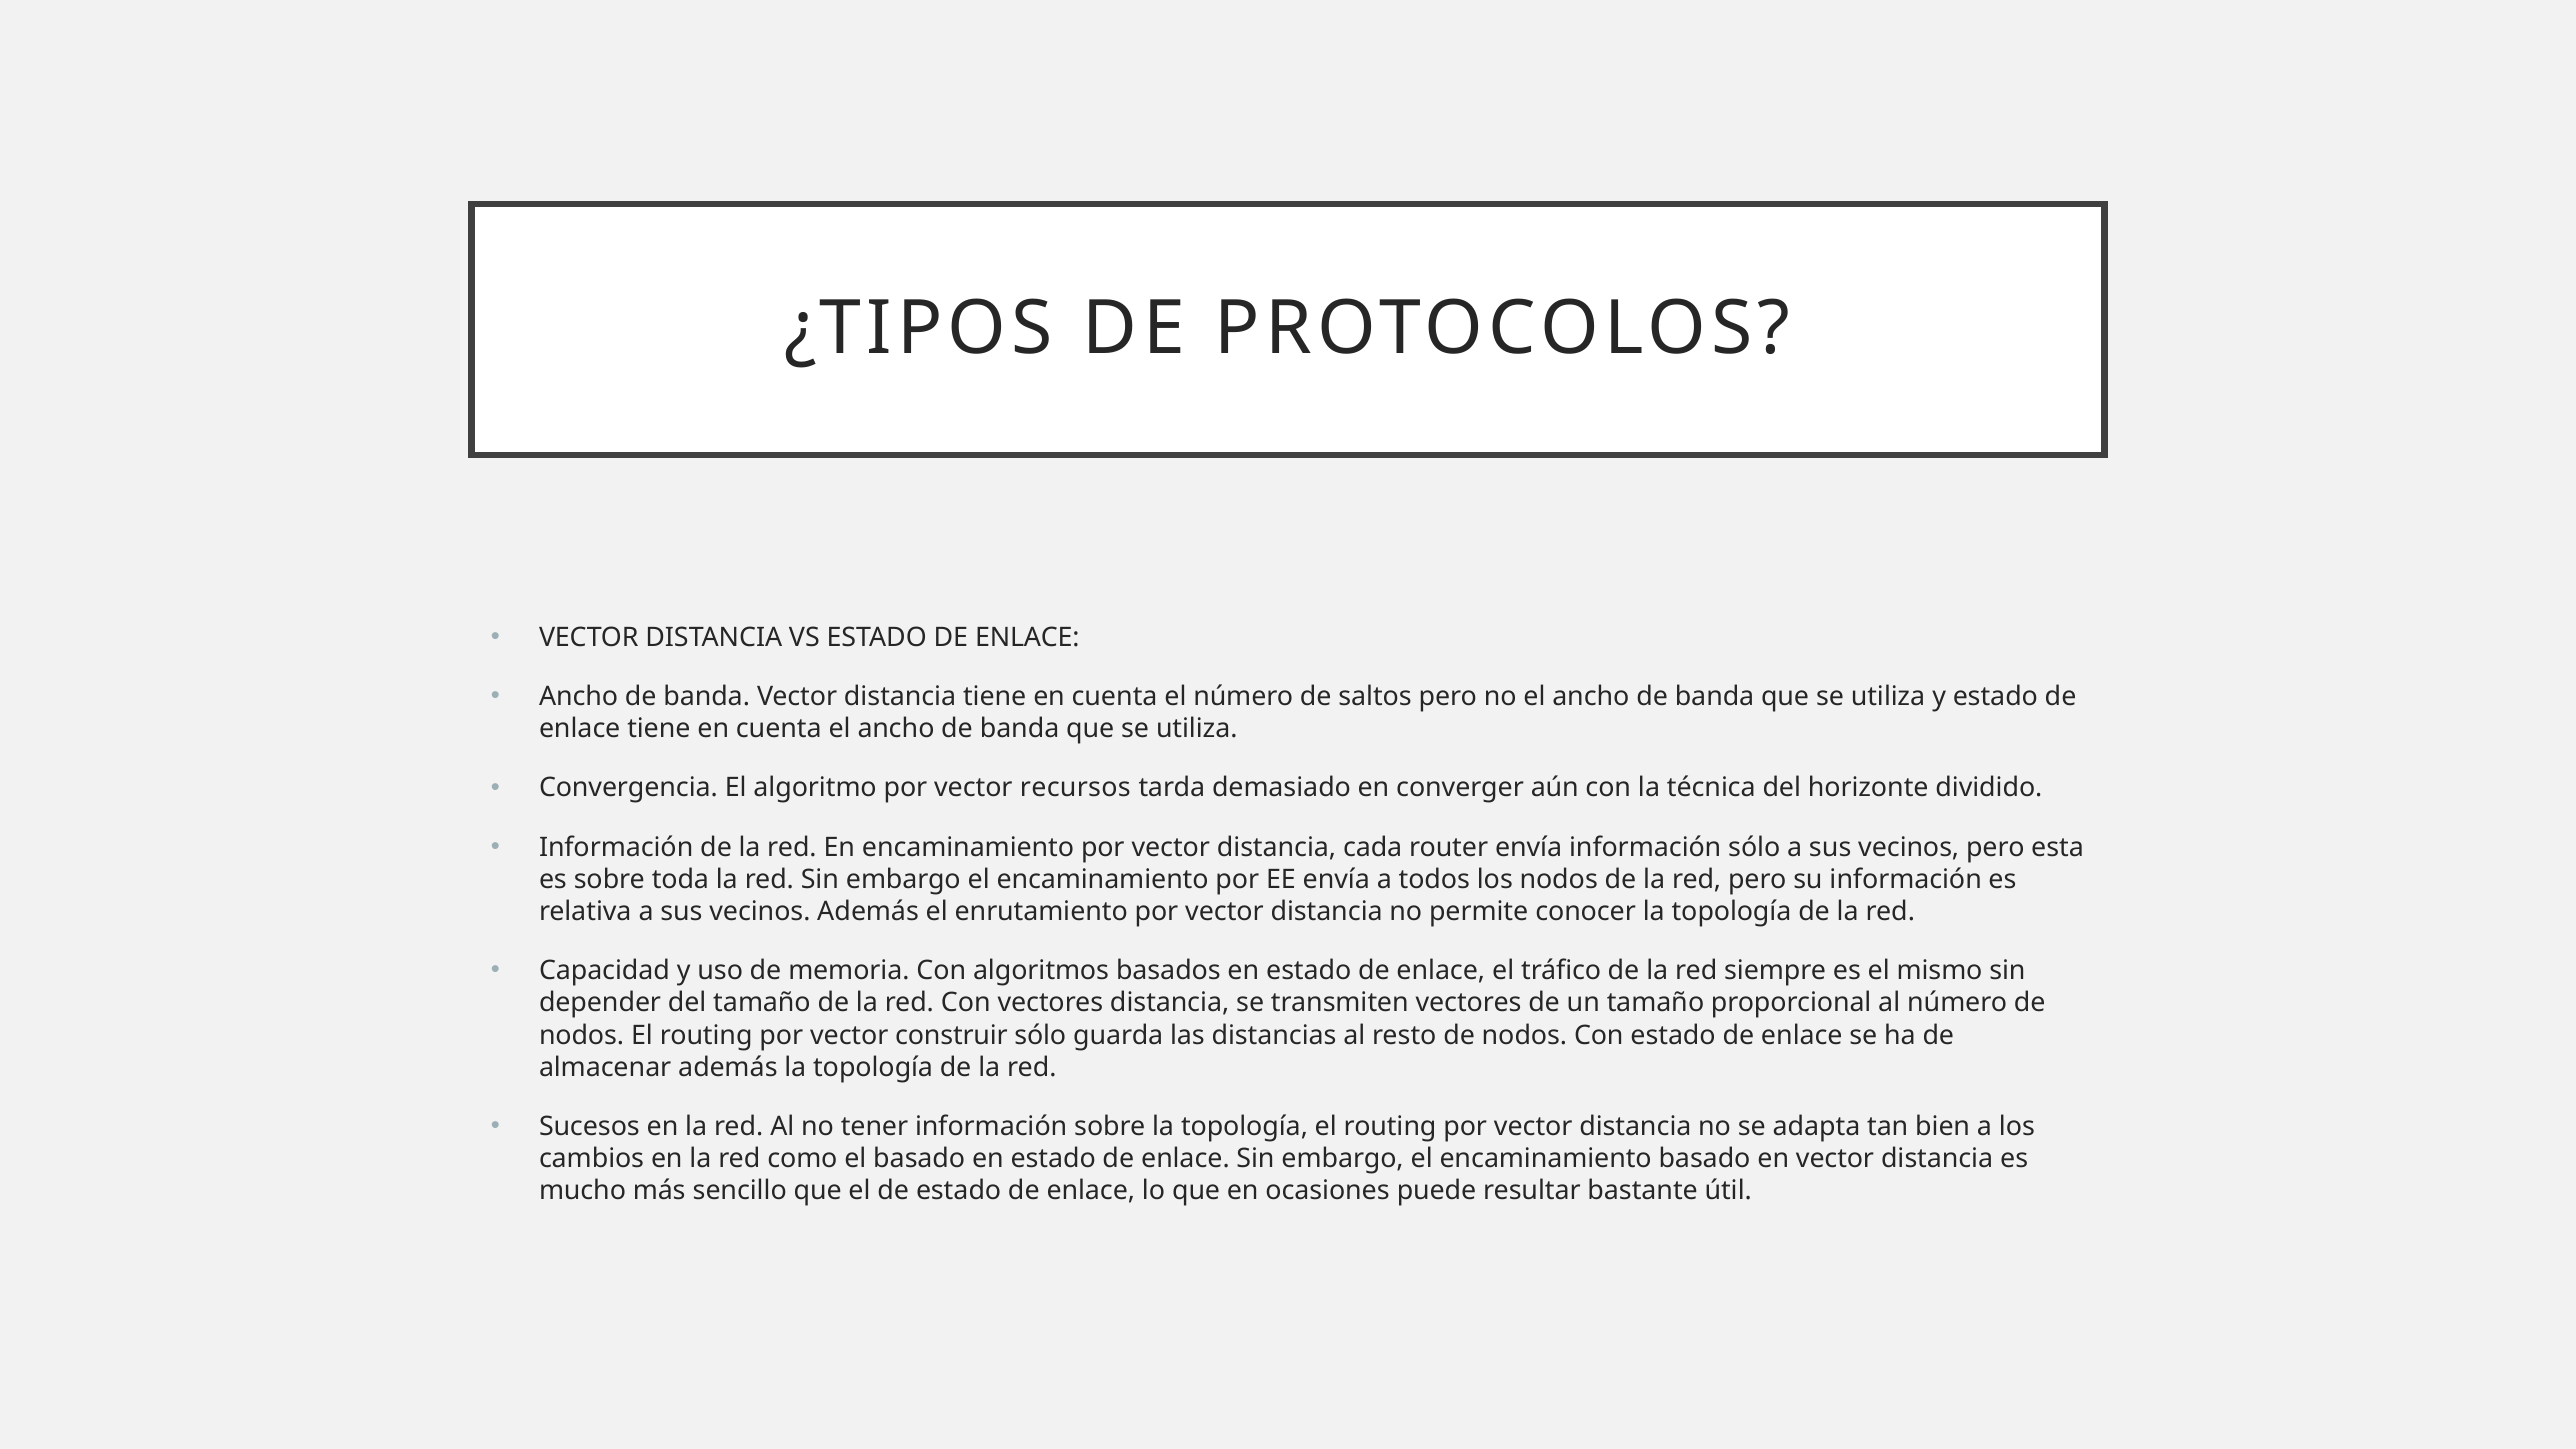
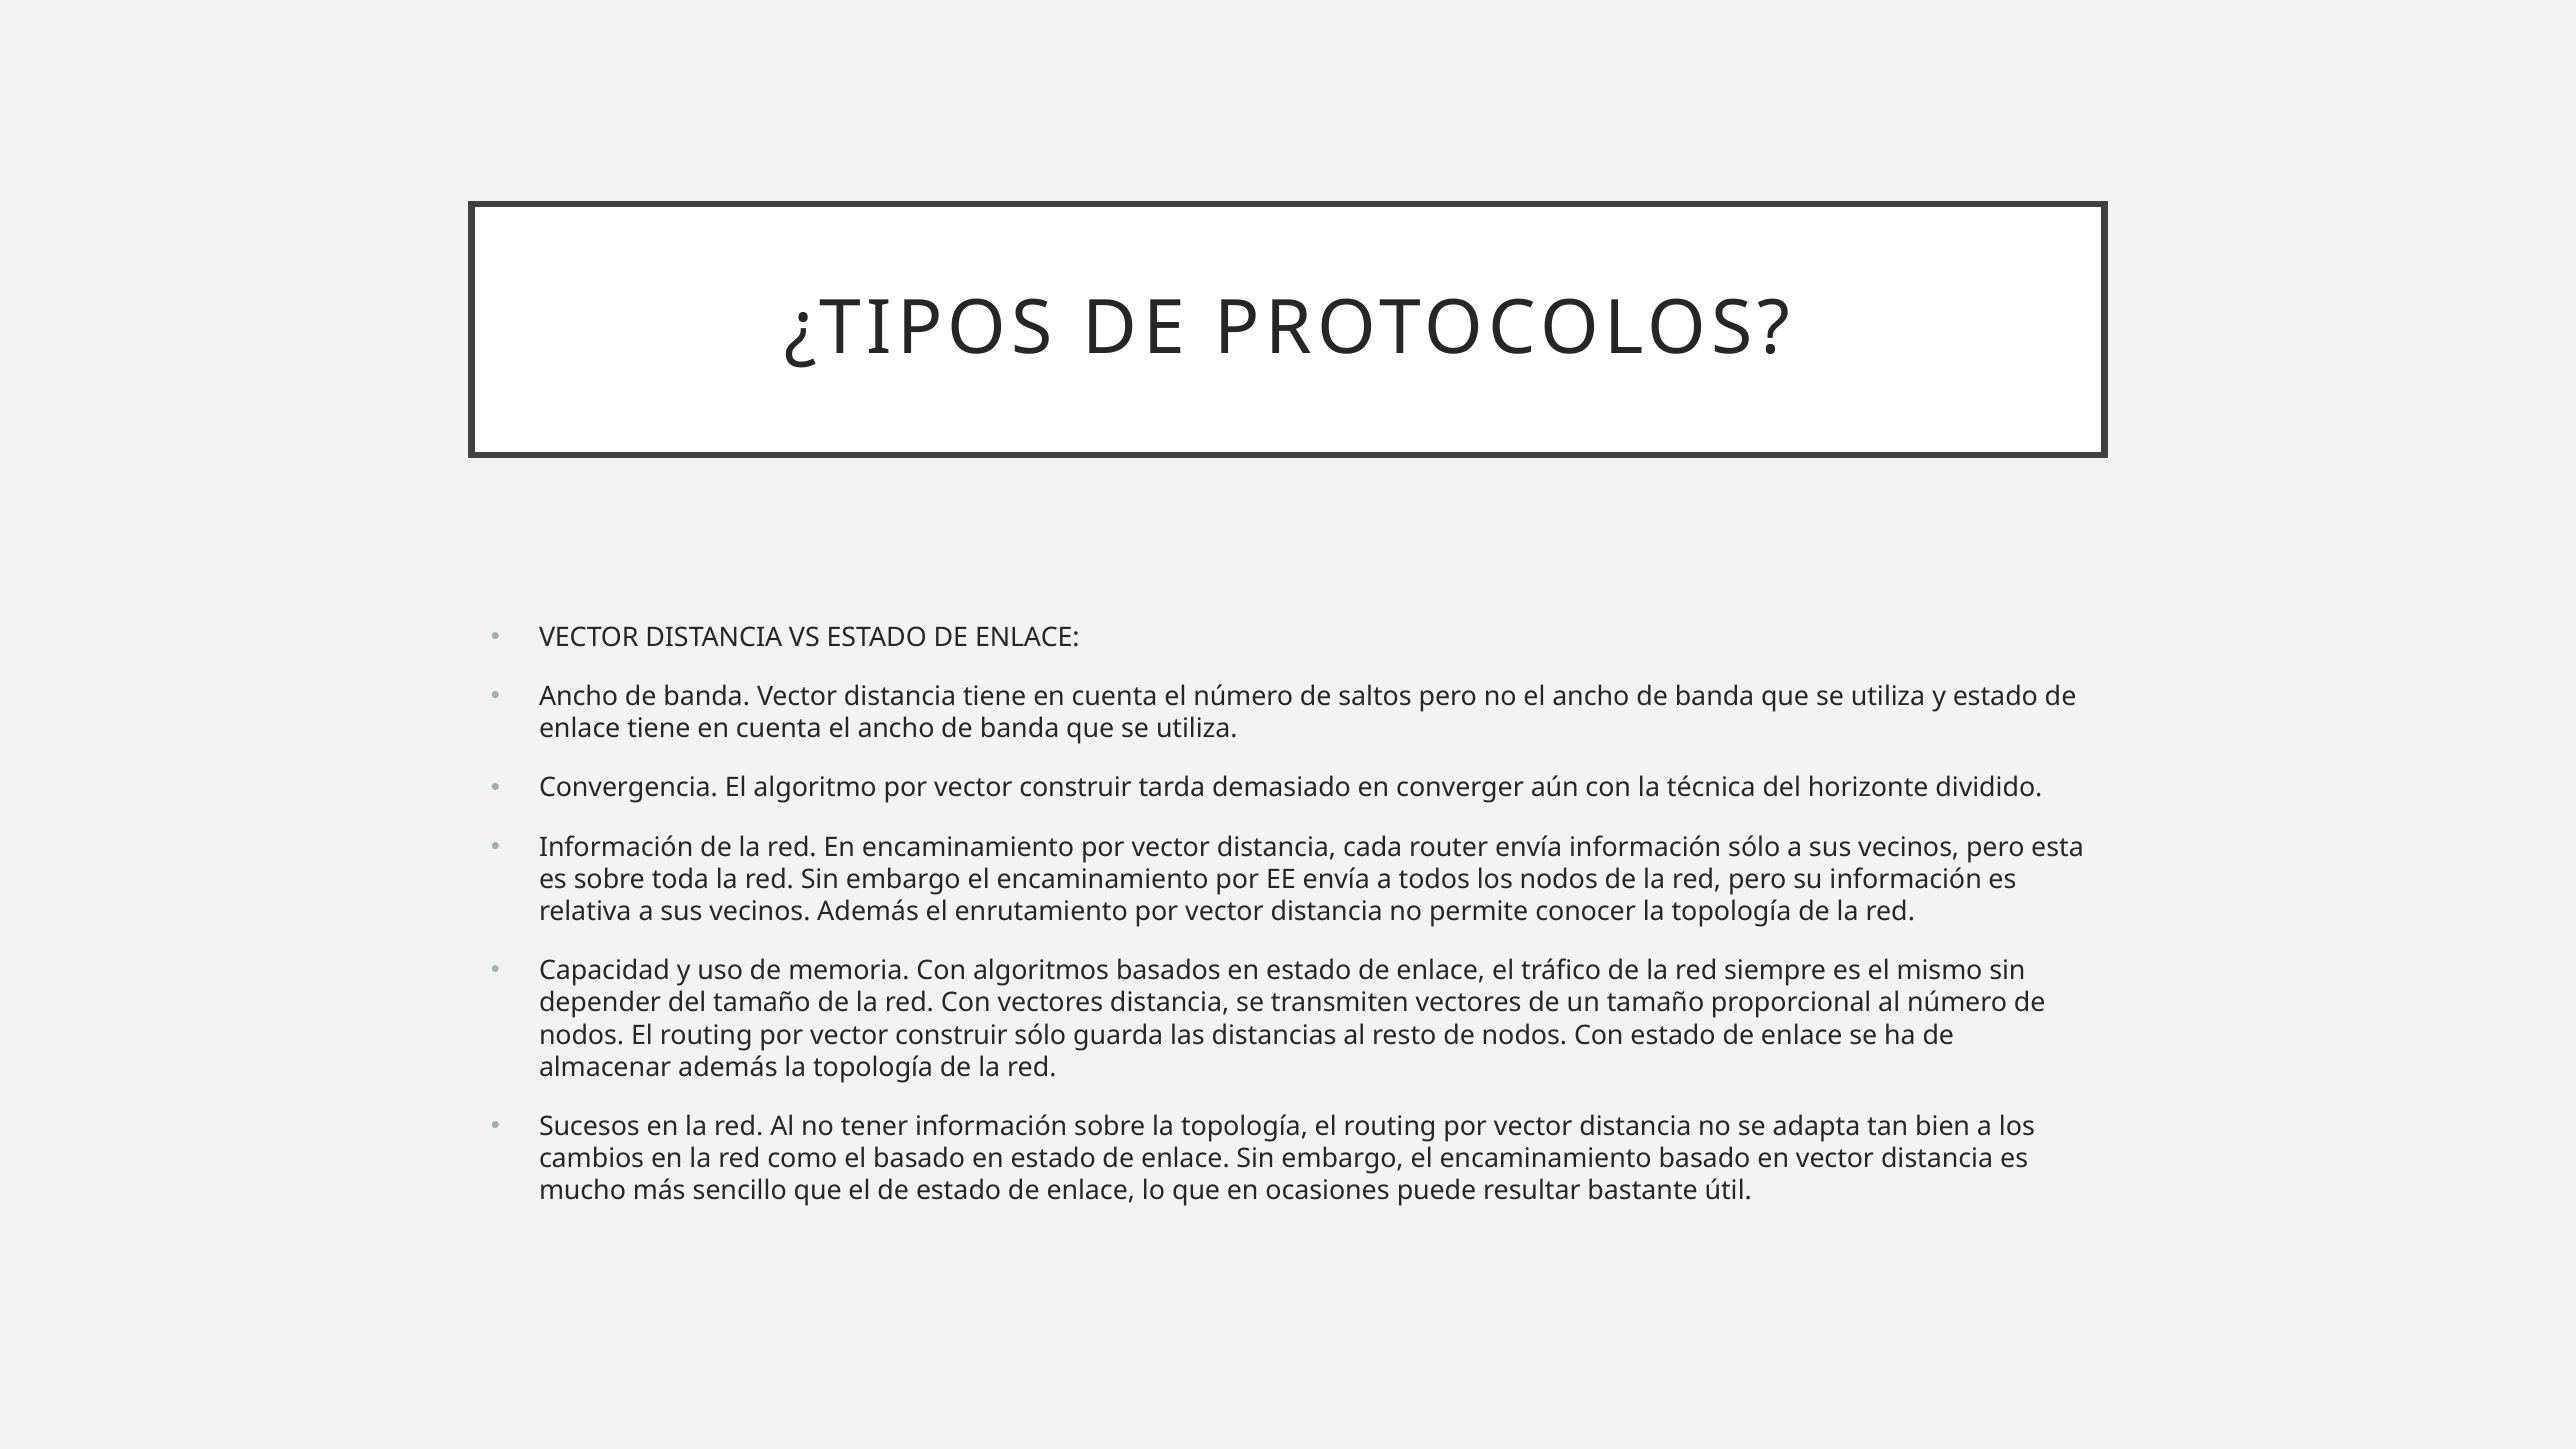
algoritmo por vector recursos: recursos -> construir
